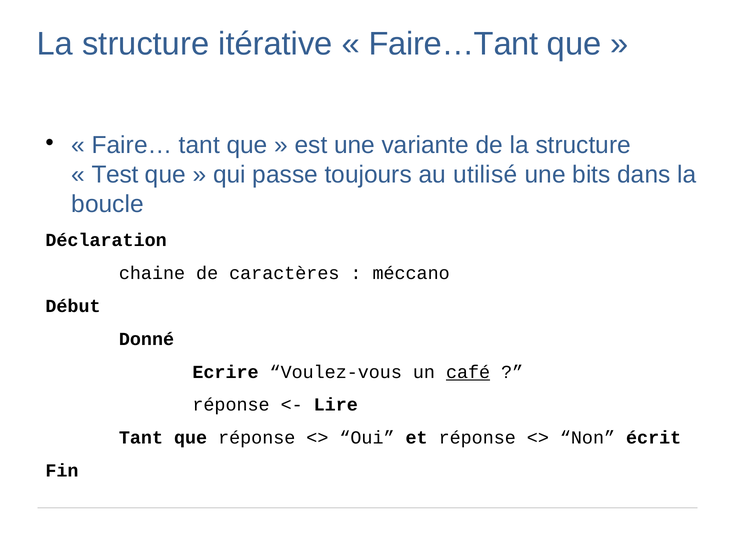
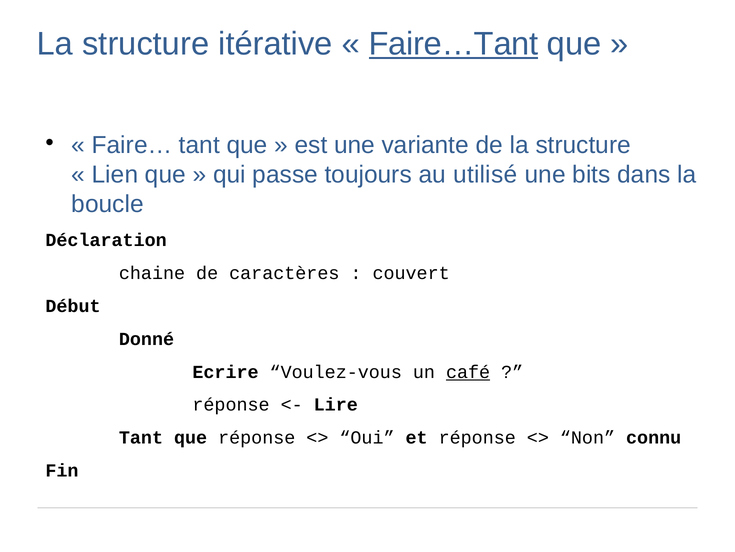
Faire…Tant underline: none -> present
Test: Test -> Lien
méccano: méccano -> couvert
écrit: écrit -> connu
